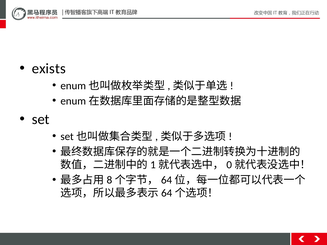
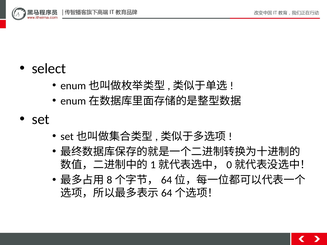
exists: exists -> select
